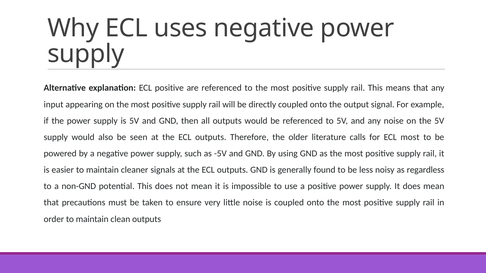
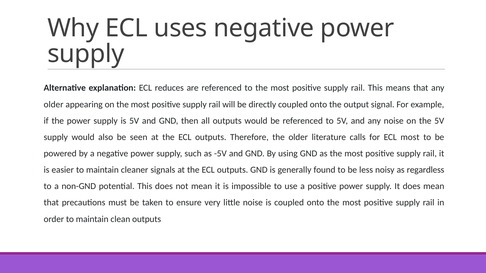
ECL positive: positive -> reduces
input at (54, 104): input -> older
